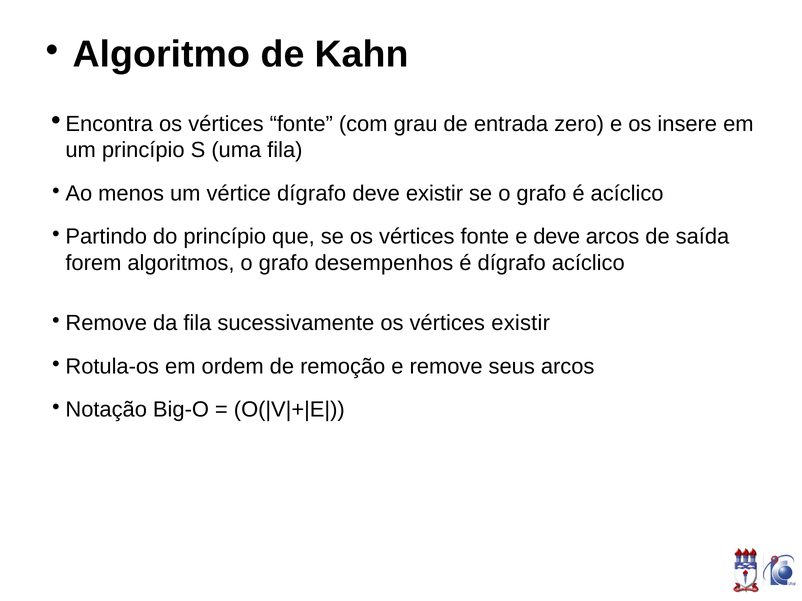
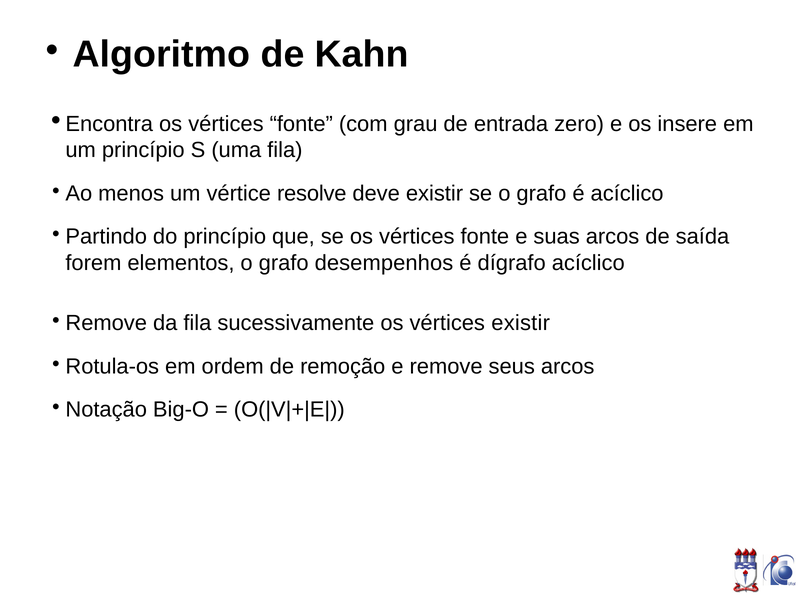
vértice dígrafo: dígrafo -> resolve
e deve: deve -> suas
algoritmos: algoritmos -> elementos
